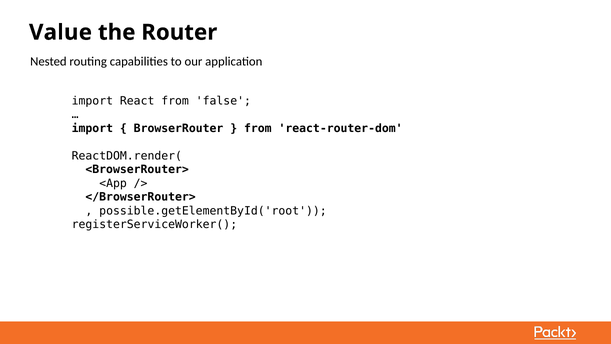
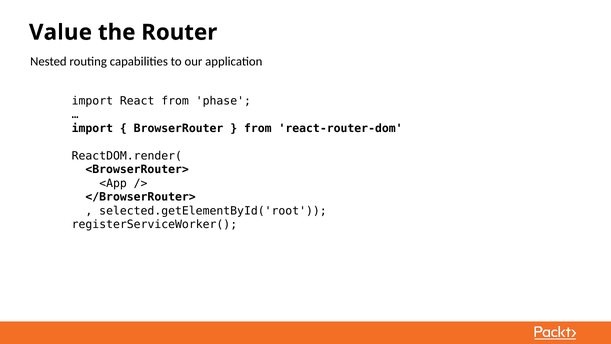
false: false -> phase
possible.getElementById('root: possible.getElementById('root -> selected.getElementById('root
